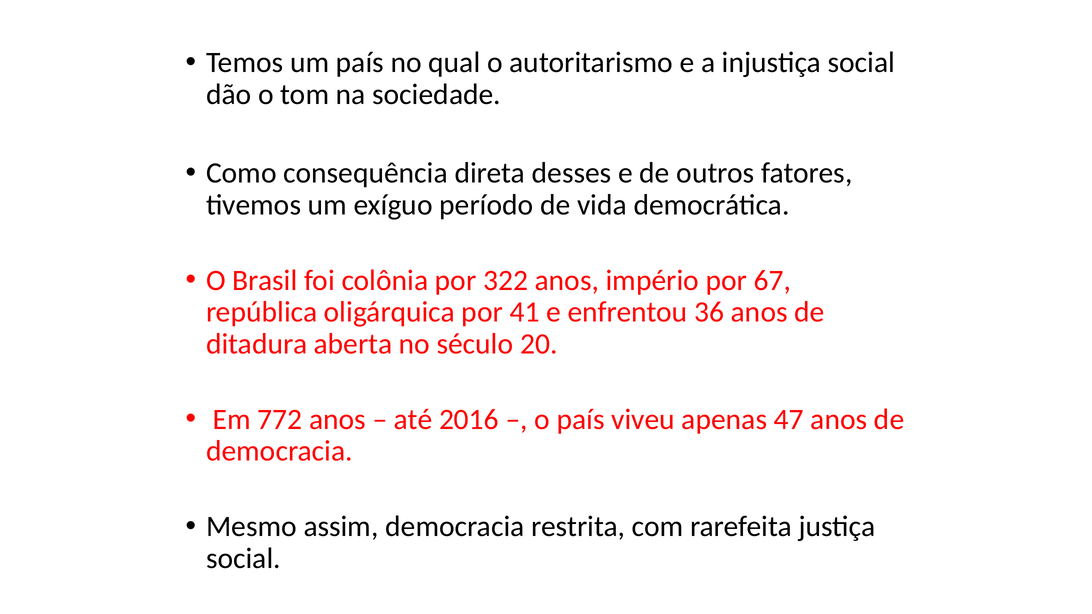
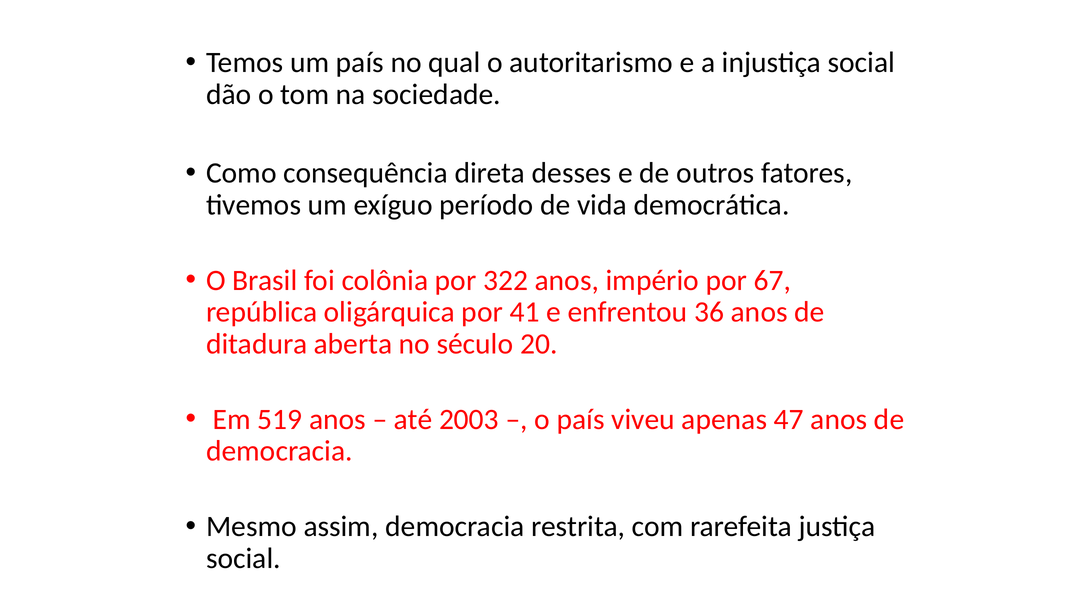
772: 772 -> 519
2016: 2016 -> 2003
